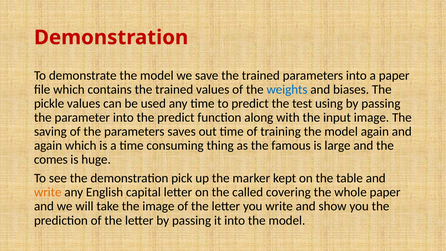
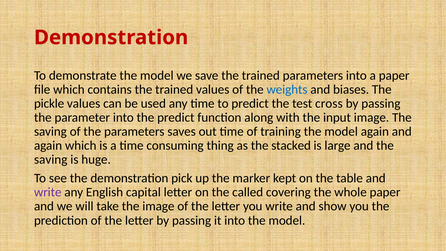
using: using -> cross
famous: famous -> stacked
comes at (51, 160): comes -> saving
write at (48, 192) colour: orange -> purple
